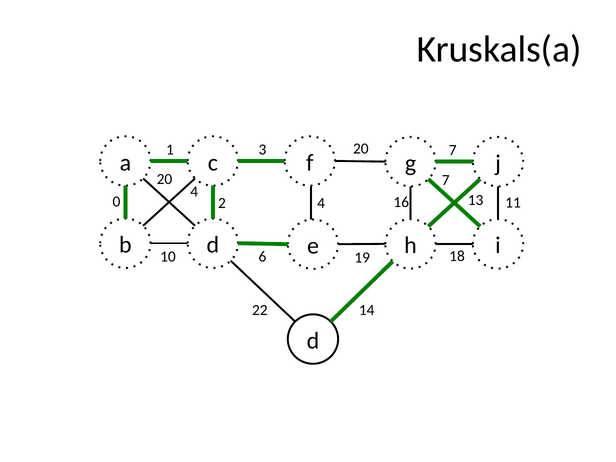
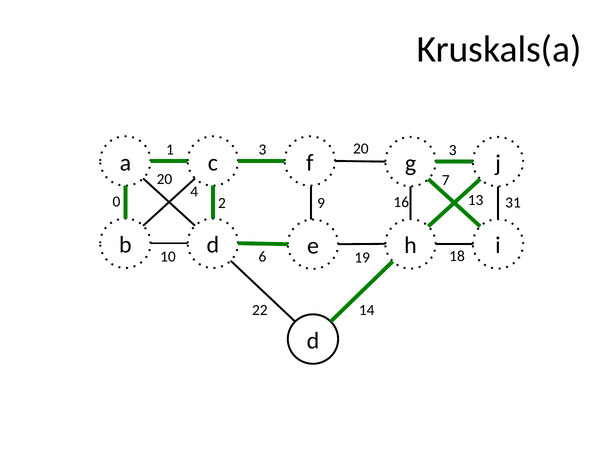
20 7: 7 -> 3
11: 11 -> 31
2 4: 4 -> 9
